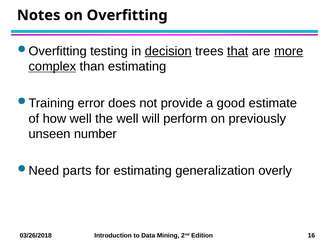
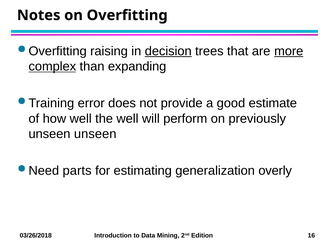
testing: testing -> raising
that underline: present -> none
than estimating: estimating -> expanding
unseen number: number -> unseen
